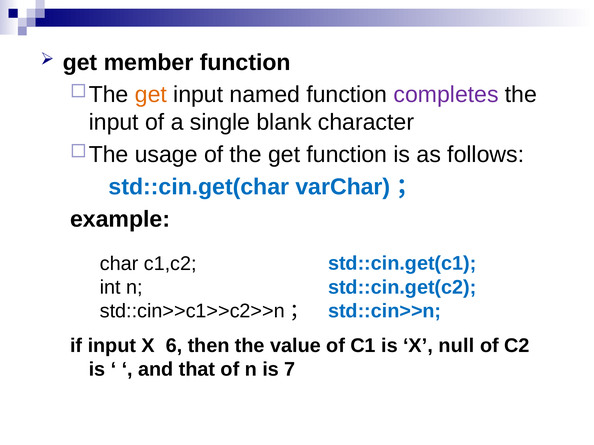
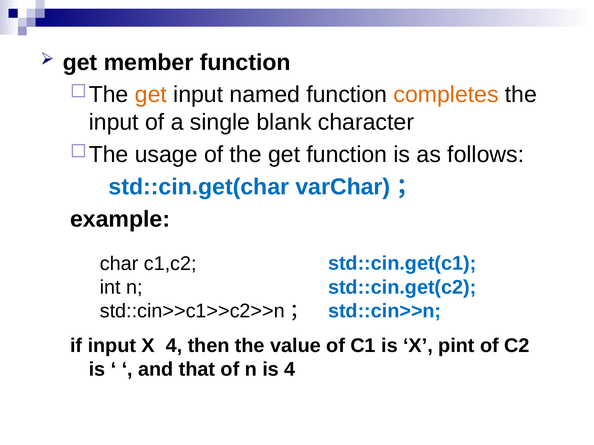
completes colour: purple -> orange
X 6: 6 -> 4
null: null -> pint
is 7: 7 -> 4
